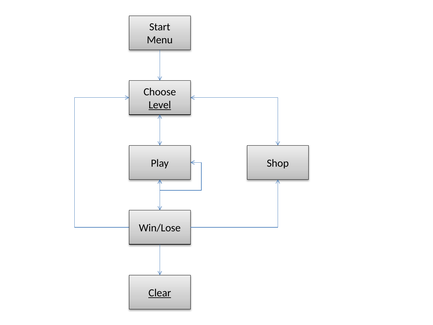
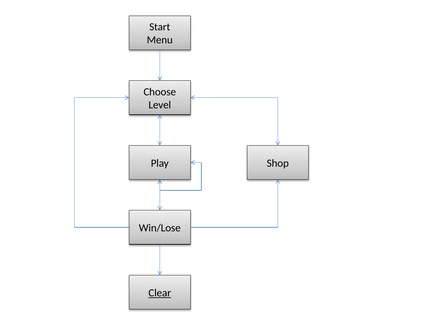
Level underline: present -> none
